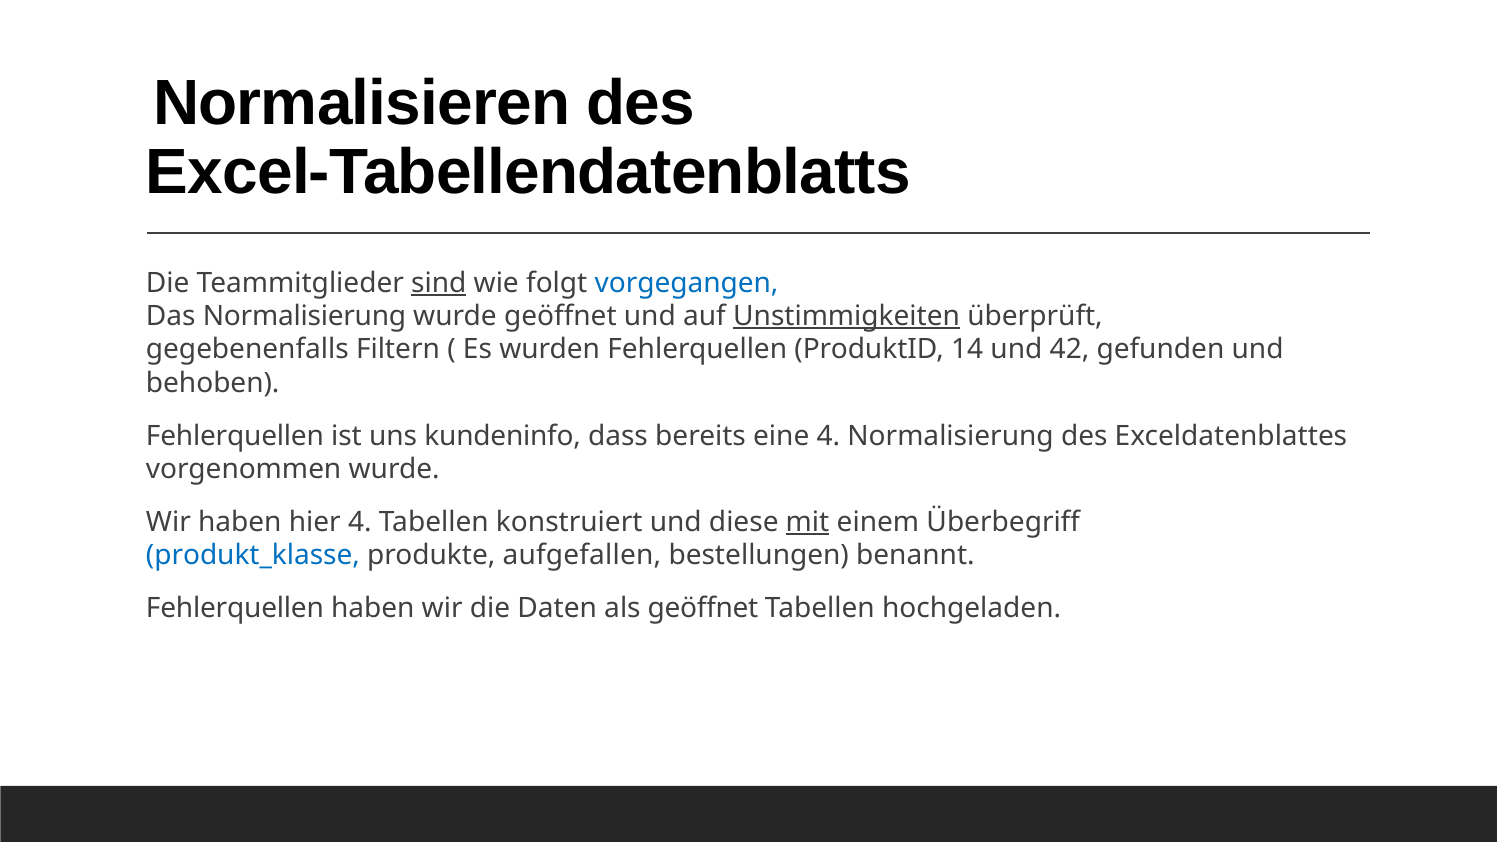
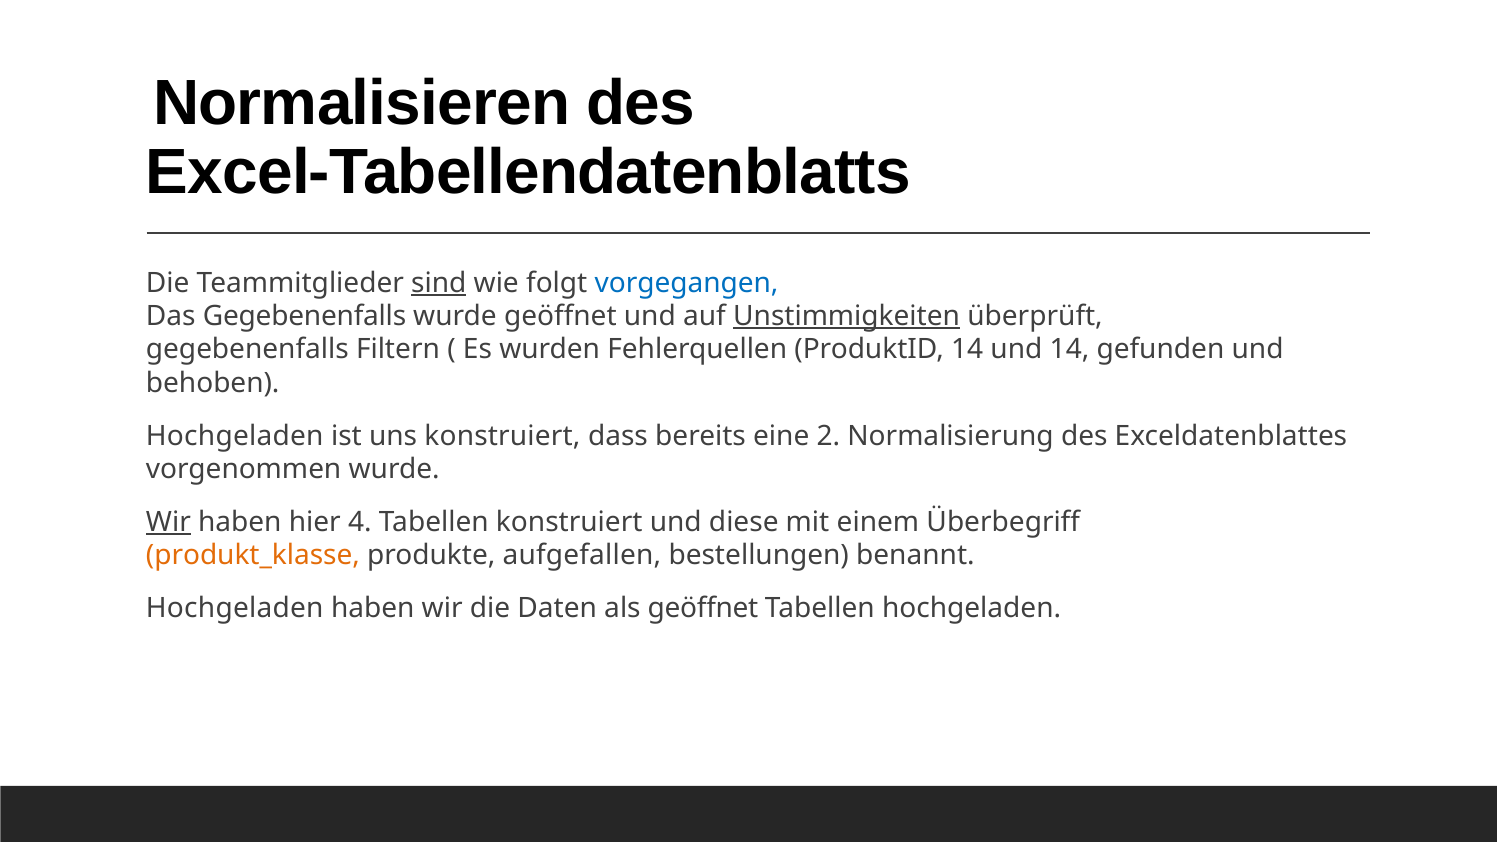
Das Normalisierung: Normalisierung -> Gegebenenfalls
und 42: 42 -> 14
Fehlerquellen at (235, 436): Fehlerquellen -> Hochgeladen
uns kundeninfo: kundeninfo -> konstruiert
eine 4: 4 -> 2
Wir at (168, 522) underline: none -> present
mit underline: present -> none
produkt_klasse colour: blue -> orange
Fehlerquellen at (235, 608): Fehlerquellen -> Hochgeladen
